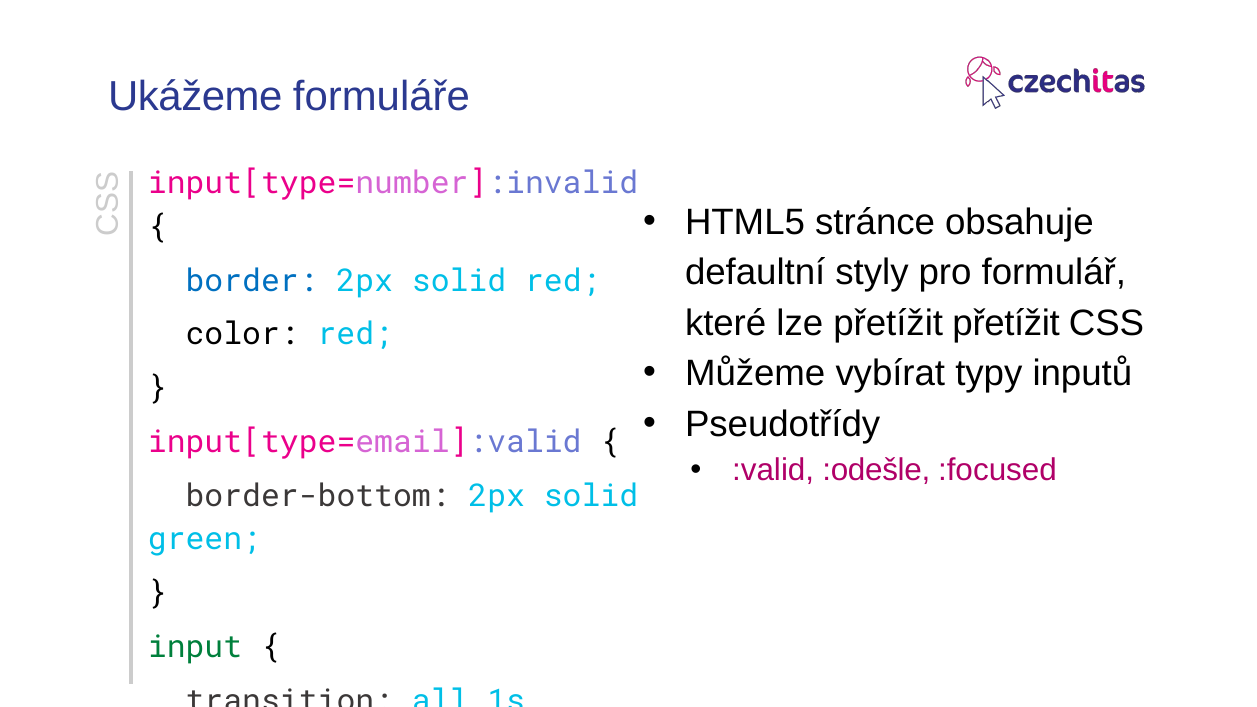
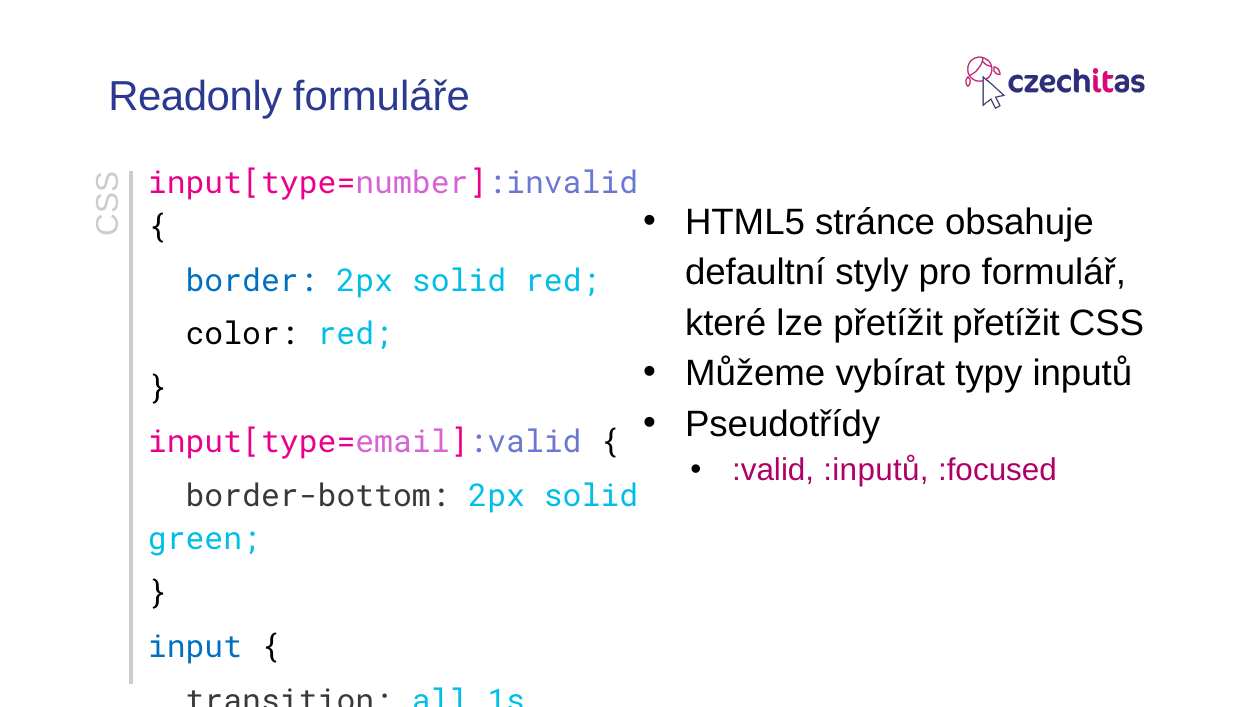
Ukážeme: Ukážeme -> Readonly
:odešle: :odešle -> :inputů
input colour: green -> blue
